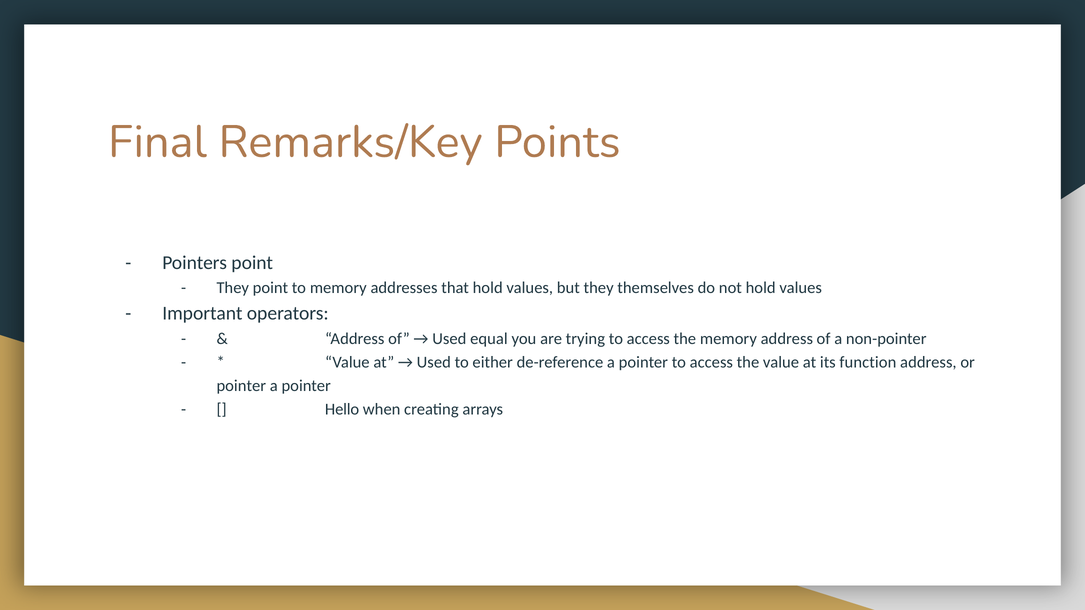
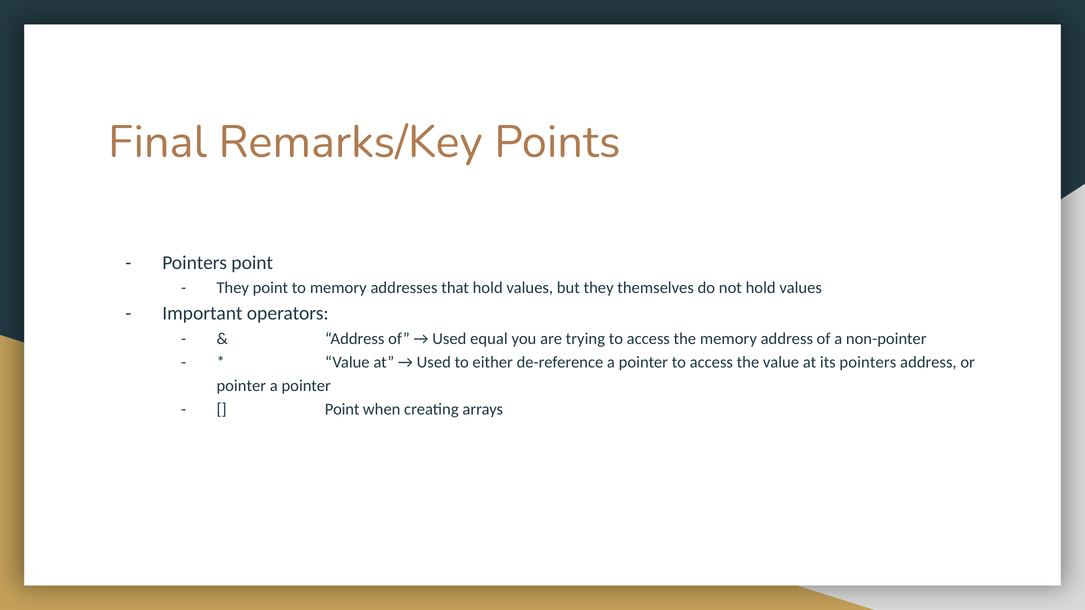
its function: function -> pointers
Hello at (342, 409): Hello -> Point
